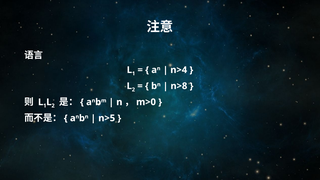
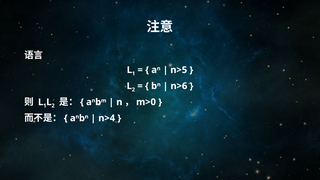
n>4: n>4 -> n>5
n>8: n>8 -> n>6
n>5: n>5 -> n>4
